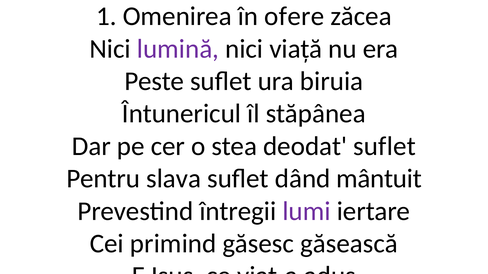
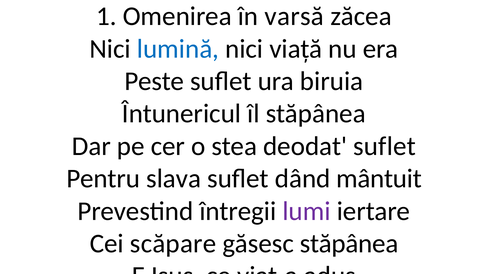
ofere: ofere -> varsă
lumină colour: purple -> blue
primind: primind -> scăpare
găsesc găsească: găsească -> stăpânea
